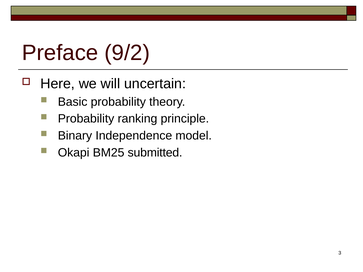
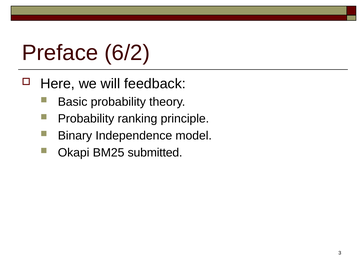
9/2: 9/2 -> 6/2
uncertain: uncertain -> feedback
